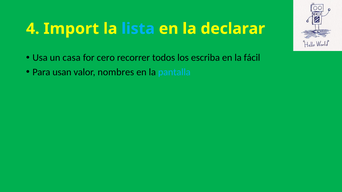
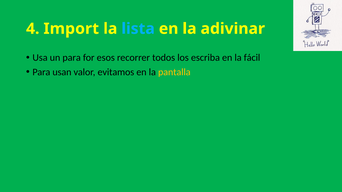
declarar: declarar -> adivinar
un casa: casa -> para
cero: cero -> esos
nombres: nombres -> evitamos
pantalla colour: light blue -> yellow
